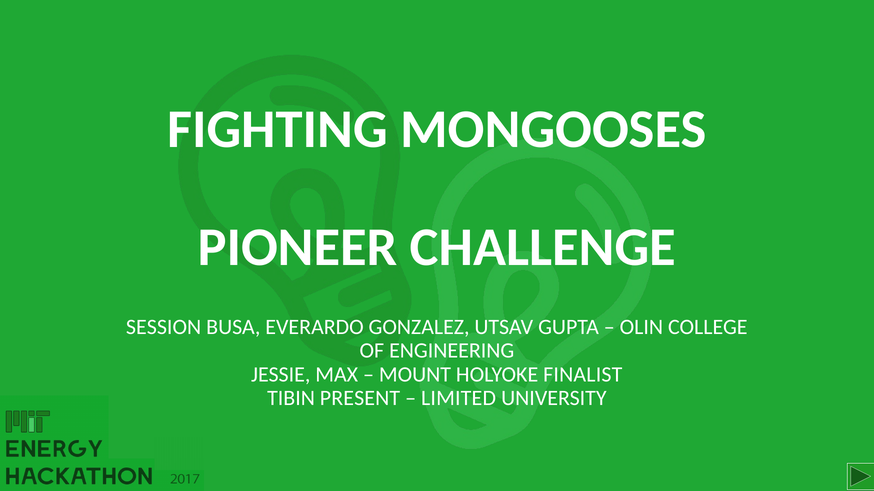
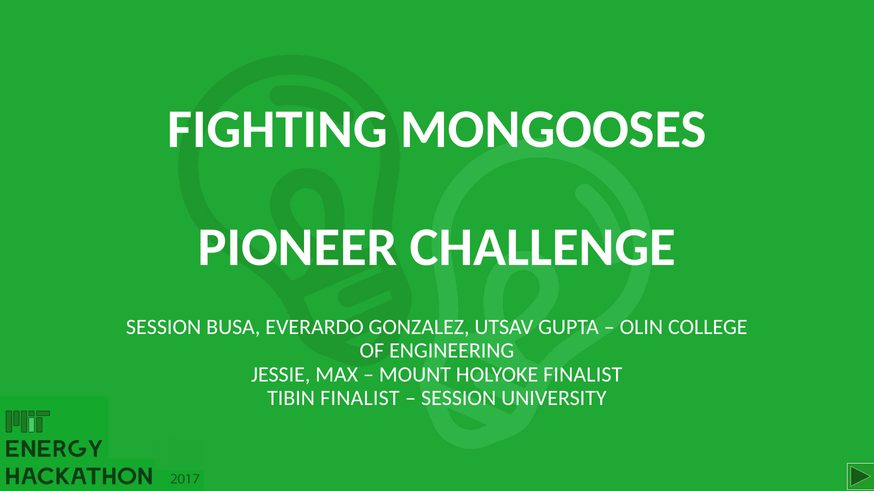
TIBIN PRESENT: PRESENT -> FINALIST
LIMITED at (459, 398): LIMITED -> SESSION
